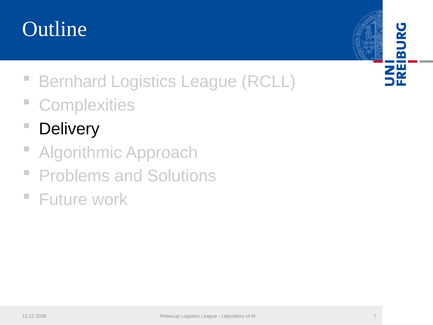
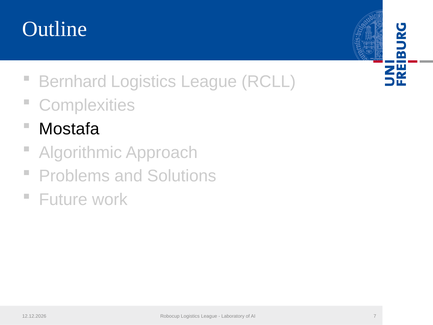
Delivery: Delivery -> Mostafa
